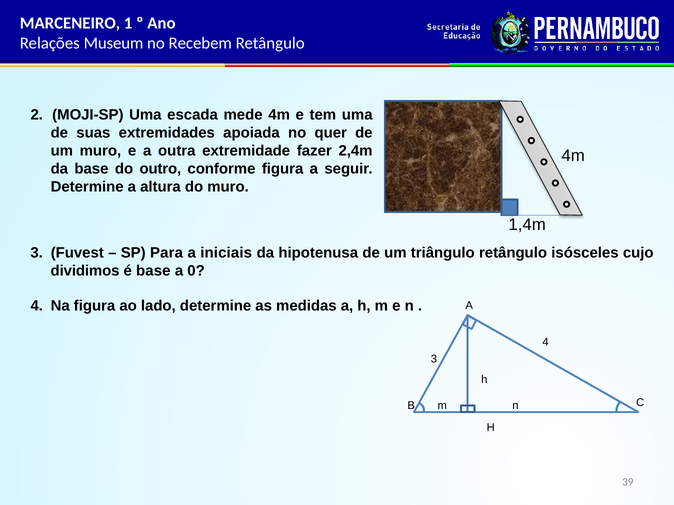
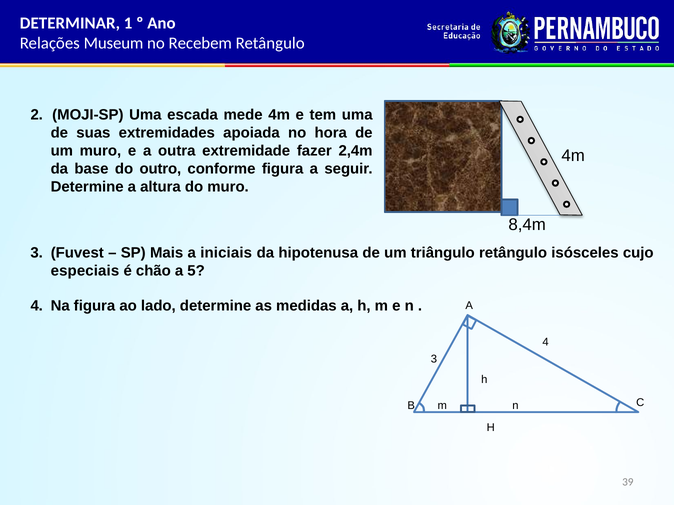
MARCENEIRO: MARCENEIRO -> DETERMINAR
quer: quer -> hora
1,4m: 1,4m -> 8,4m
Para: Para -> Mais
dividimos: dividimos -> especiais
é base: base -> chão
0: 0 -> 5
